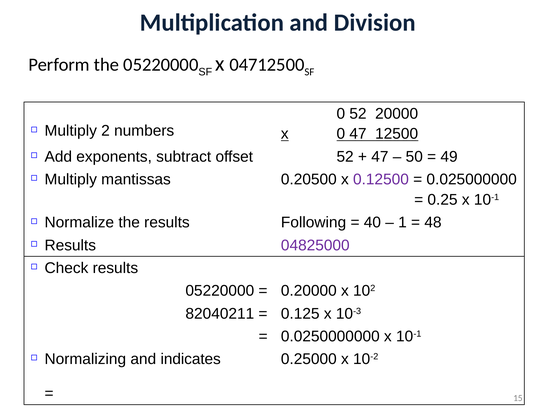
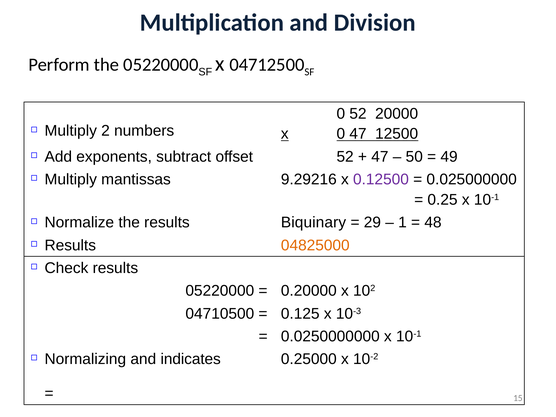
0.20500: 0.20500 -> 9.29216
Following: Following -> Biquinary
40: 40 -> 29
04825000 colour: purple -> orange
82040211: 82040211 -> 04710500
